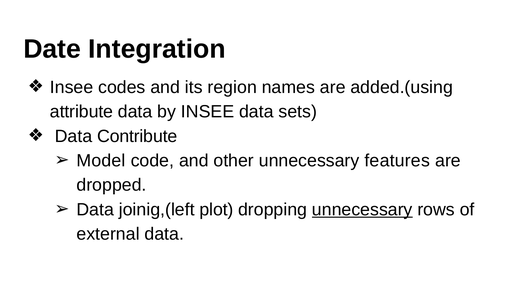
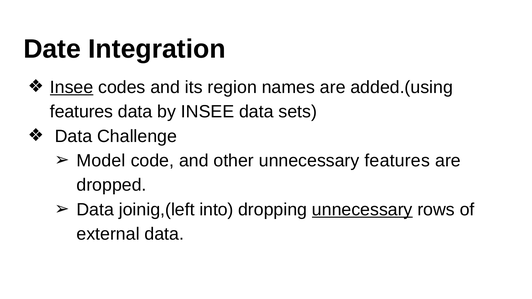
Insee at (72, 87) underline: none -> present
attribute at (82, 112): attribute -> features
Contribute: Contribute -> Challenge
plot: plot -> into
